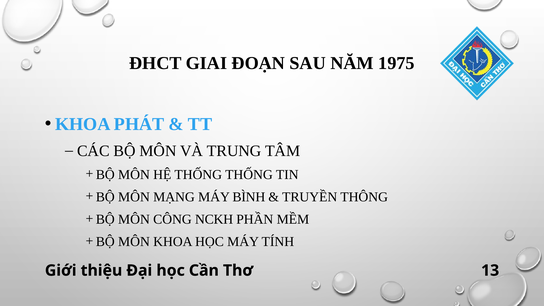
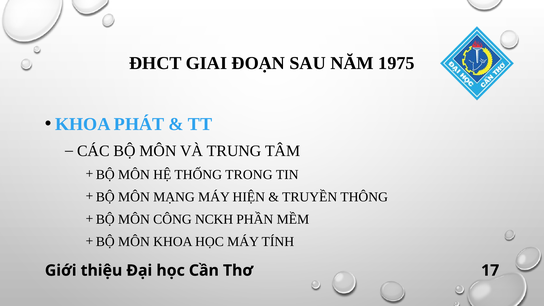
THỐNG THỐNG: THỐNG -> TRONG
BÌNH: BÌNH -> HIỆN
13: 13 -> 17
